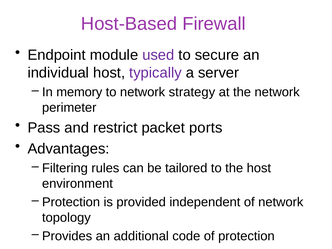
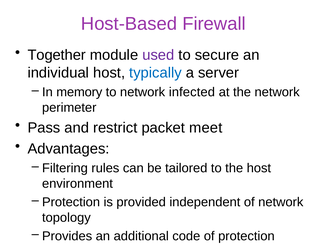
Endpoint: Endpoint -> Together
typically colour: purple -> blue
strategy: strategy -> infected
ports: ports -> meet
